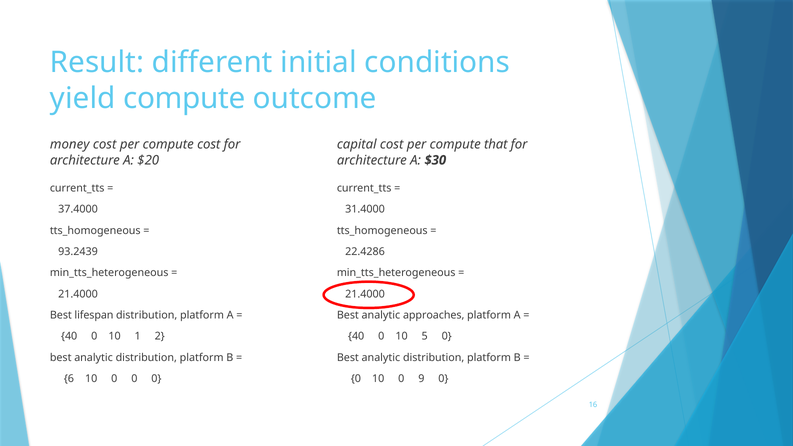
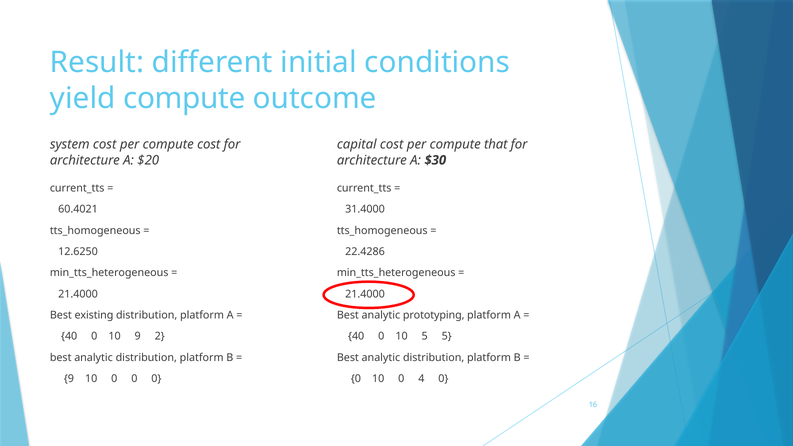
money: money -> system
37.4000: 37.4000 -> 60.4021
93.2439: 93.2439 -> 12.6250
lifespan: lifespan -> existing
approaches: approaches -> prototyping
10 1: 1 -> 9
5 0: 0 -> 5
6 at (69, 379): 6 -> 9
9: 9 -> 4
